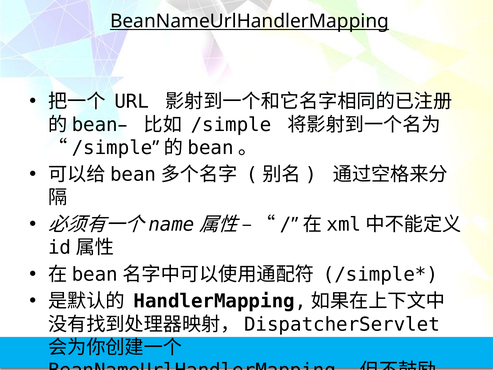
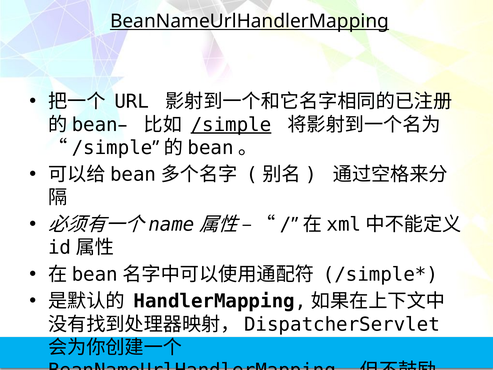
/simple at (231, 125) underline: none -> present
